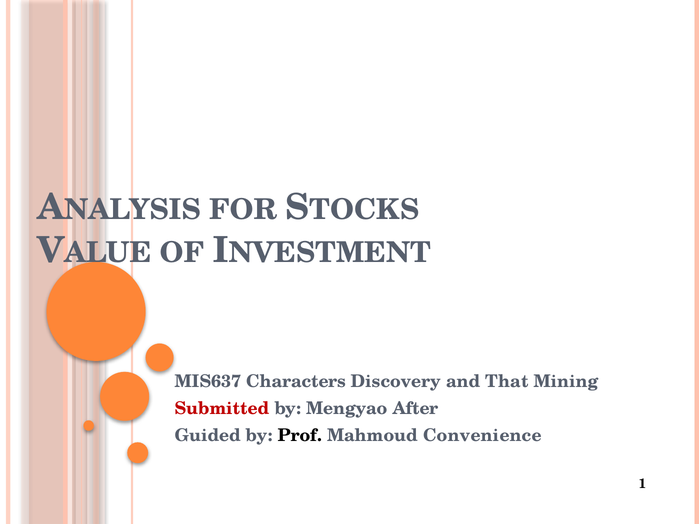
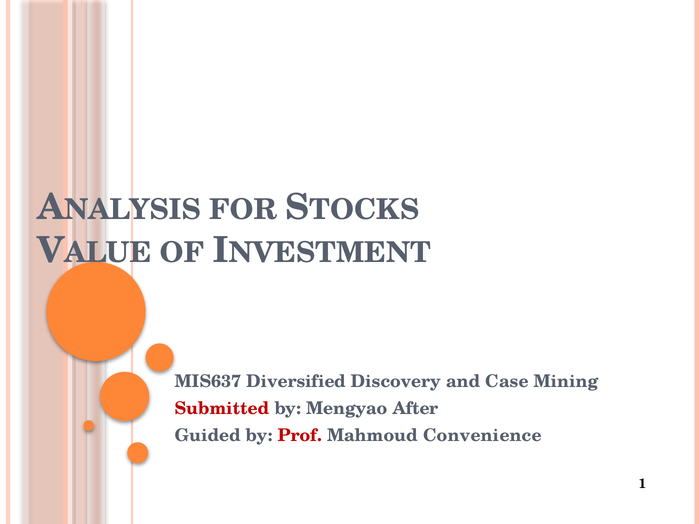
Characters: Characters -> Diversified
That: That -> Case
Prof colour: black -> red
